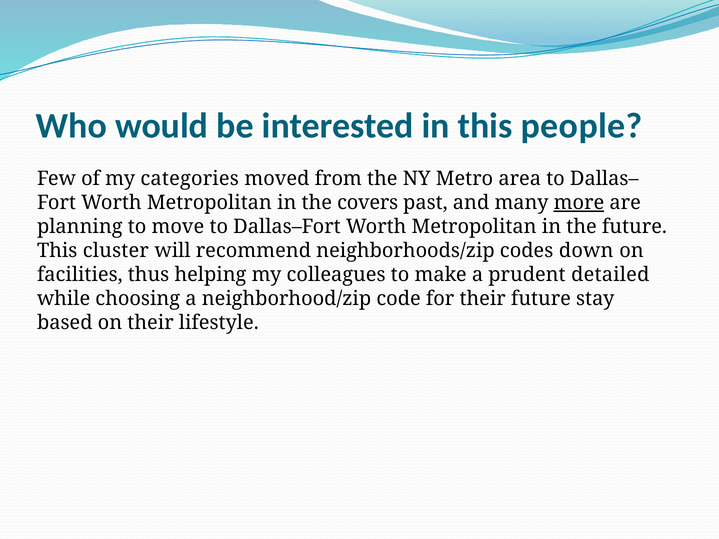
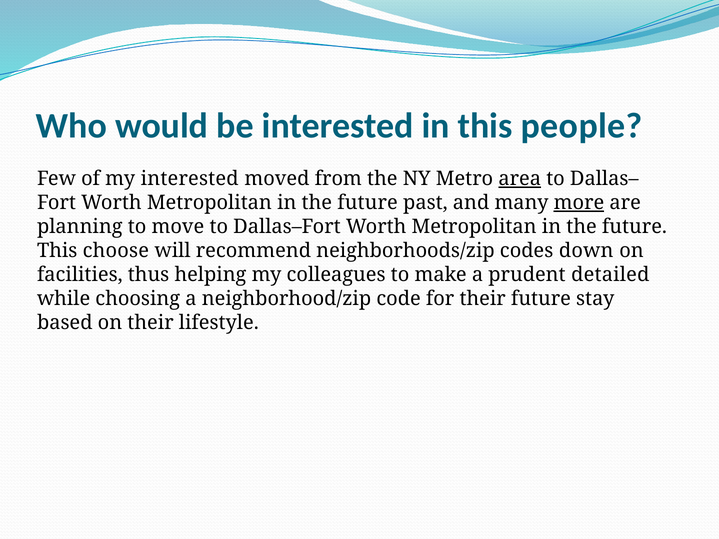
my categories: categories -> interested
area underline: none -> present
covers at (368, 203): covers -> future
cluster: cluster -> choose
